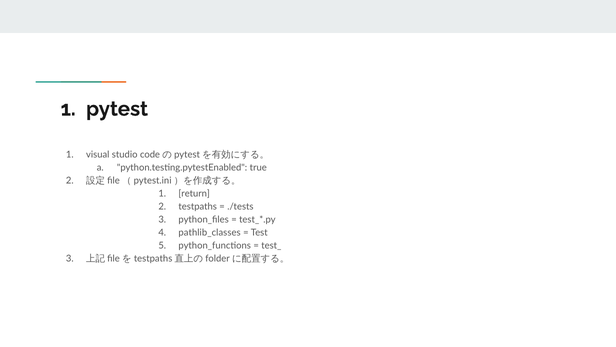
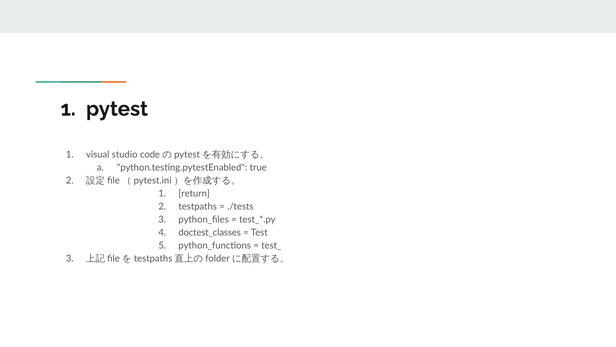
pathlib_classes: pathlib_classes -> doctest_classes
